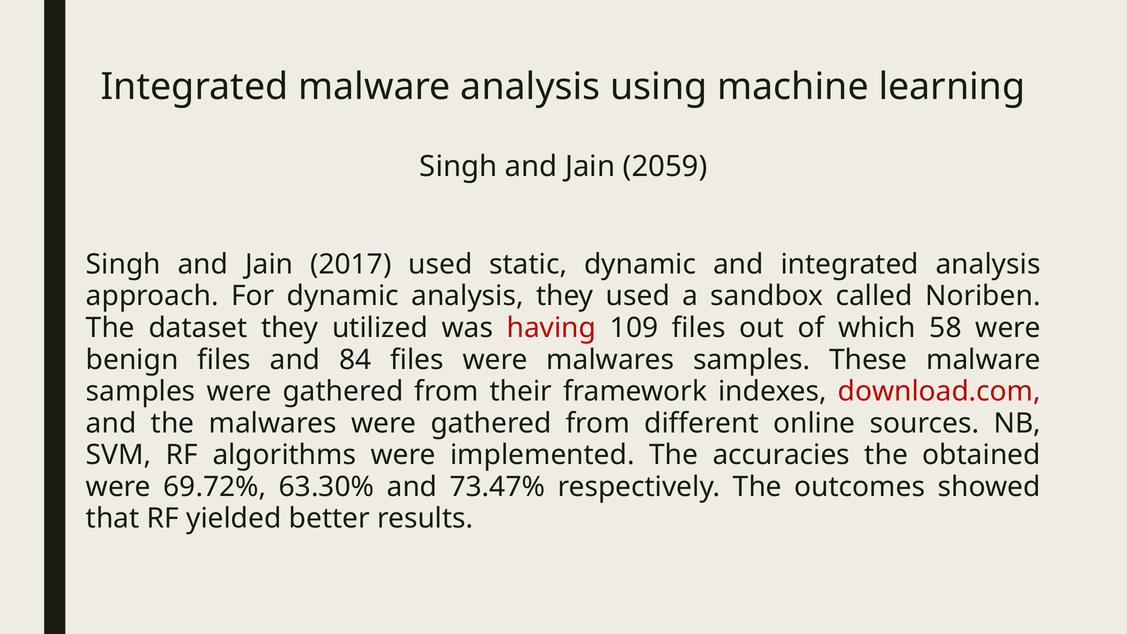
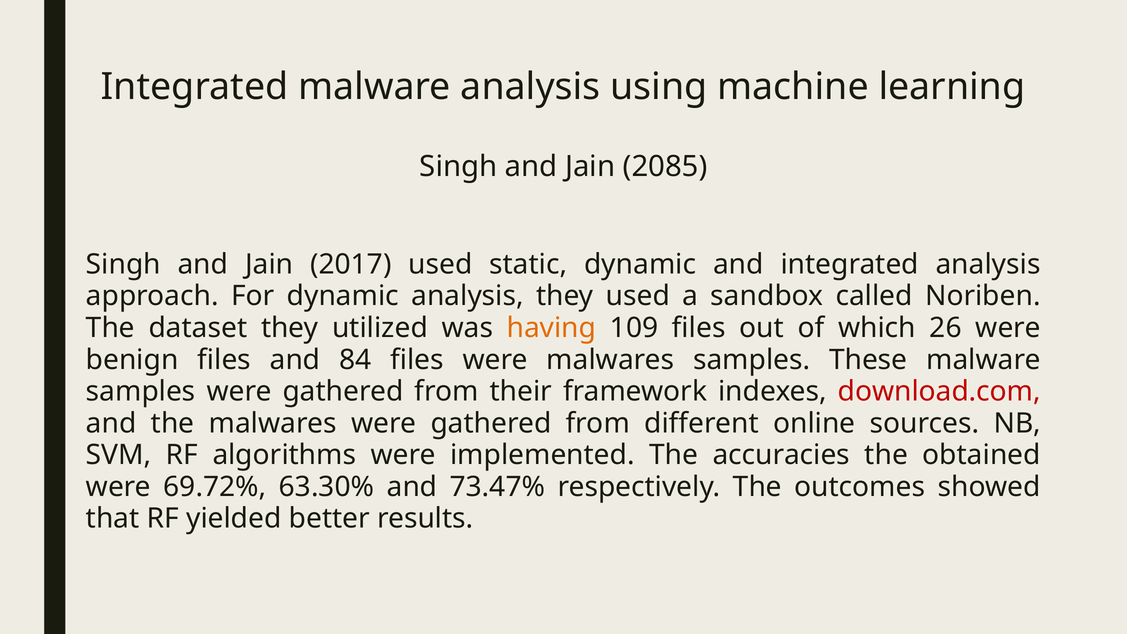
2059: 2059 -> 2085
having colour: red -> orange
58: 58 -> 26
